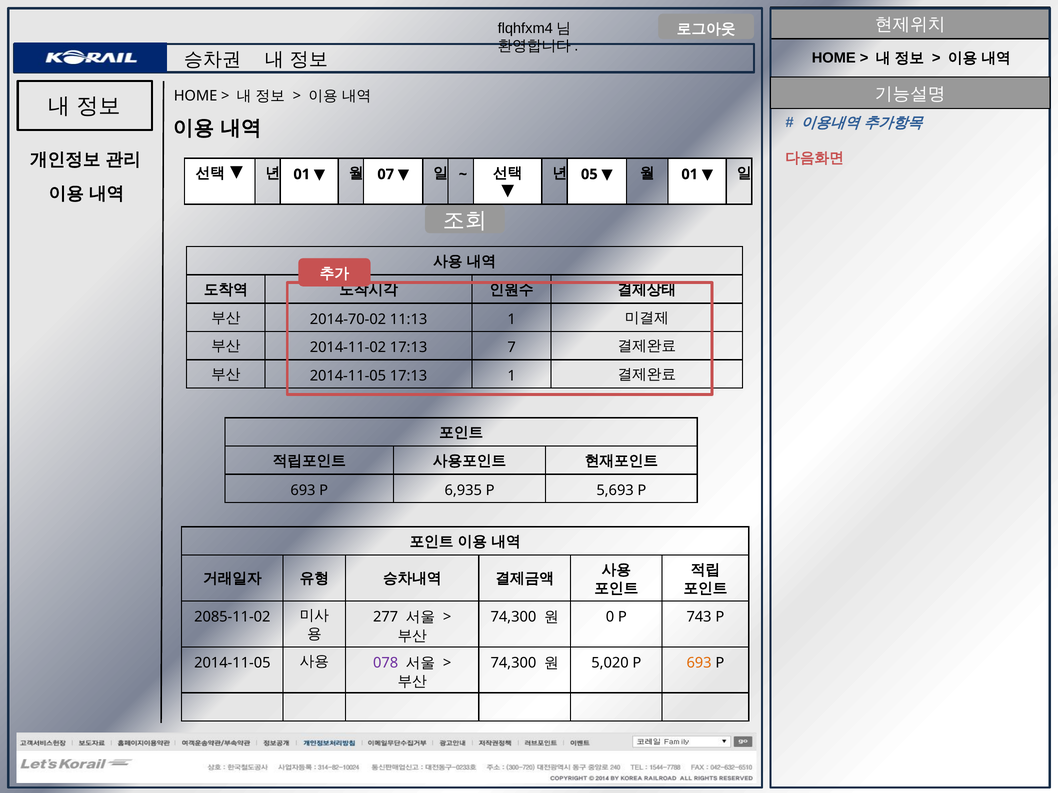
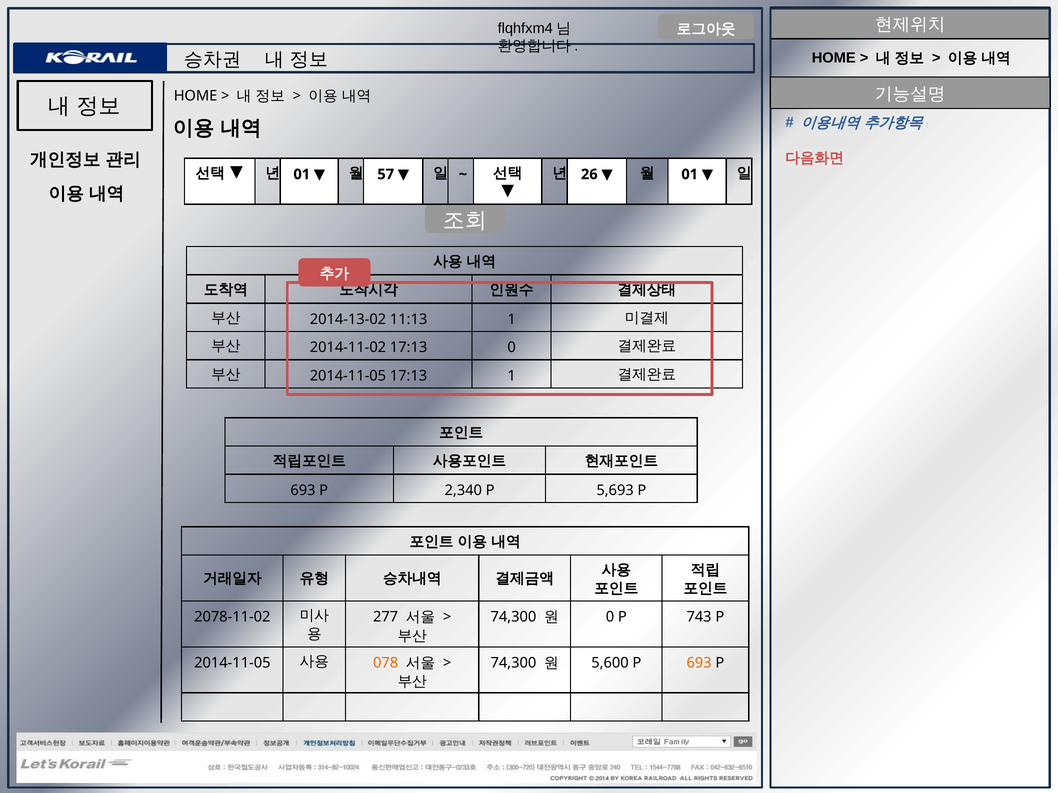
07: 07 -> 57
05: 05 -> 26
2014-70-02: 2014-70-02 -> 2014-13-02
17:13 7: 7 -> 0
6,935: 6,935 -> 2,340
2085-11-02: 2085-11-02 -> 2078-11-02
078 colour: purple -> orange
5,020: 5,020 -> 5,600
